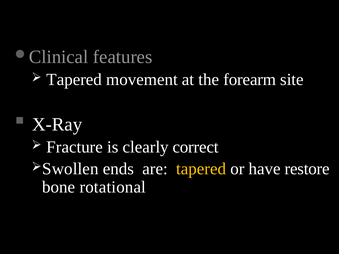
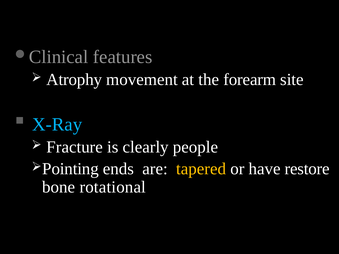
Tapered at (74, 80): Tapered -> Atrophy
X-Ray colour: white -> light blue
correct: correct -> people
Swollen: Swollen -> Pointing
